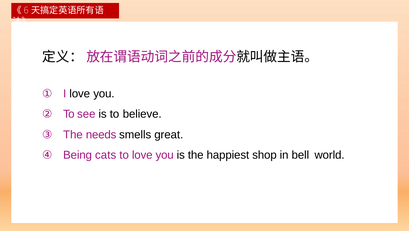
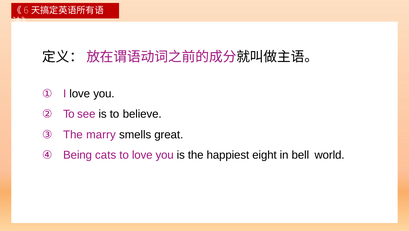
needs: needs -> marry
shop: shop -> eight
